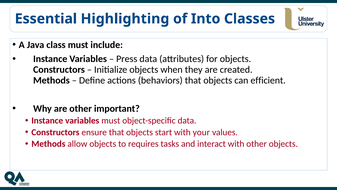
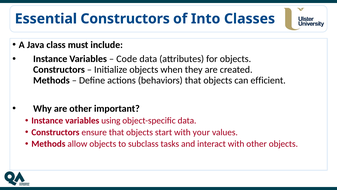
Essential Highlighting: Highlighting -> Constructors
Press: Press -> Code
variables must: must -> using
requires: requires -> subclass
